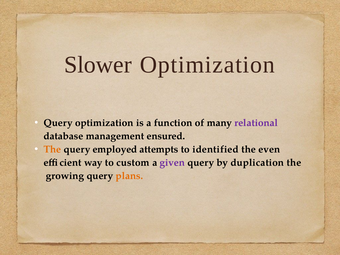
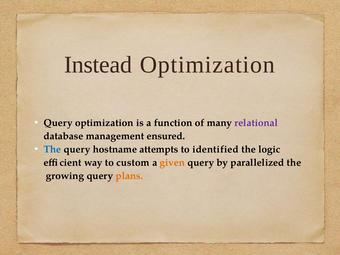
Slower: Slower -> Instead
The at (52, 149) colour: orange -> blue
employed: employed -> hostname
even: even -> logic
given colour: purple -> orange
duplication: duplication -> parallelized
